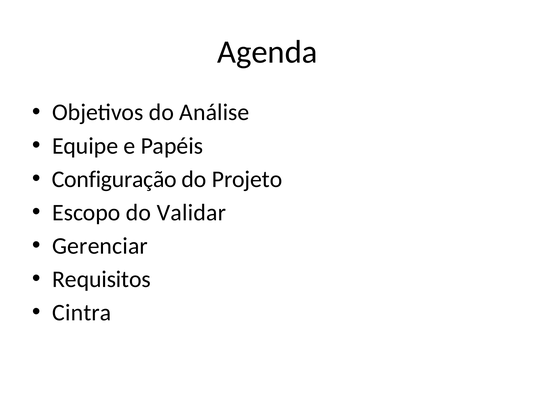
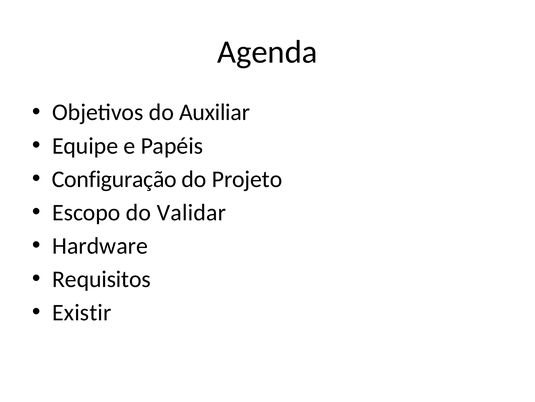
Análise: Análise -> Auxiliar
Gerenciar: Gerenciar -> Hardware
Cintra: Cintra -> Existir
